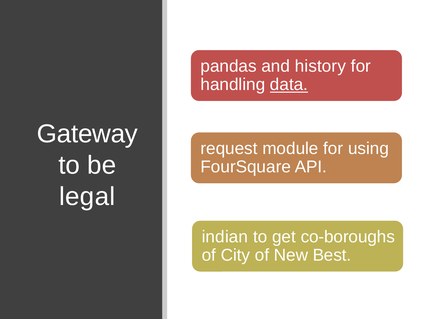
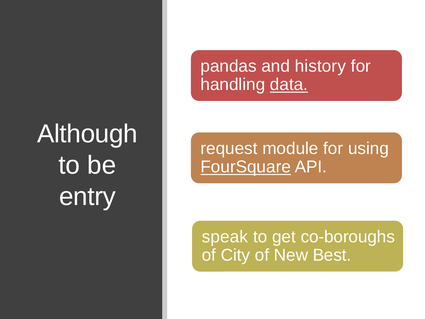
Gateway: Gateway -> Although
FourSquare underline: none -> present
legal: legal -> entry
indian: indian -> speak
